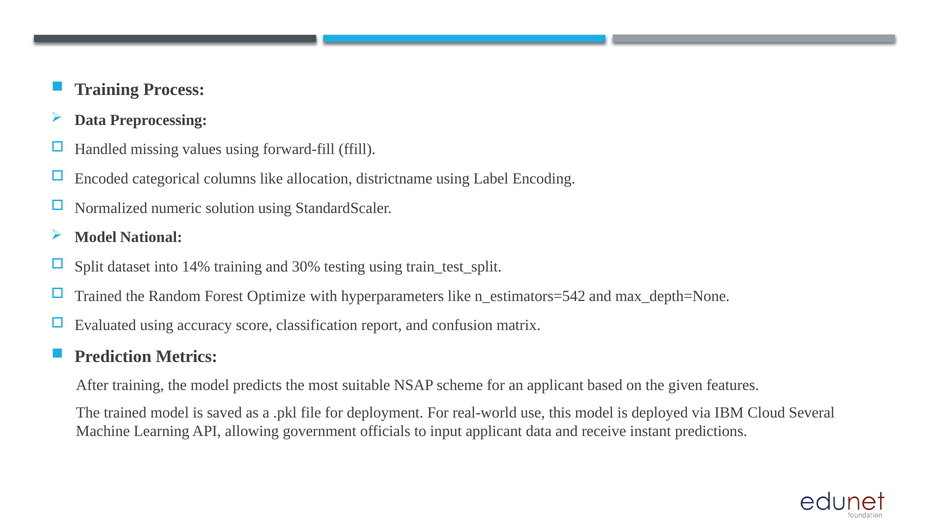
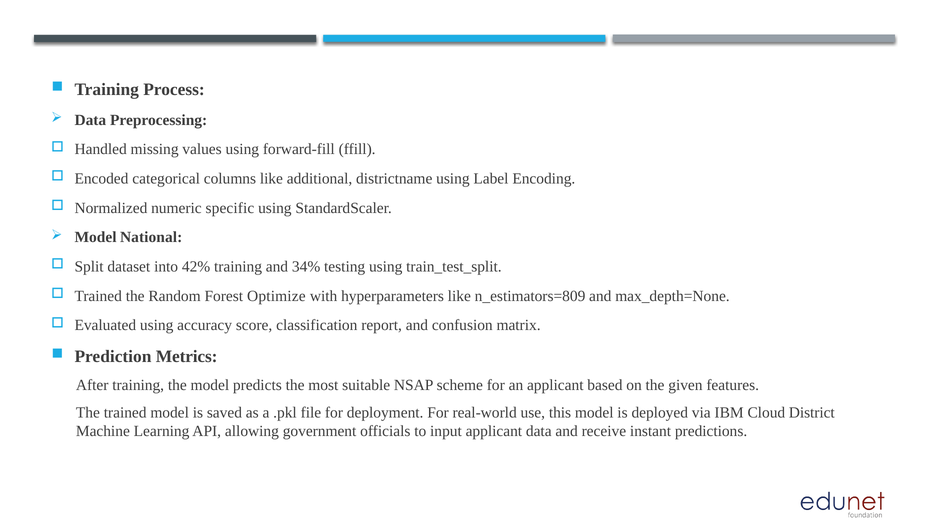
allocation: allocation -> additional
solution: solution -> specific
14%: 14% -> 42%
30%: 30% -> 34%
n_estimators=542: n_estimators=542 -> n_estimators=809
Several: Several -> District
